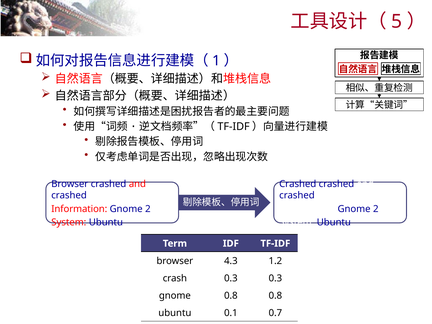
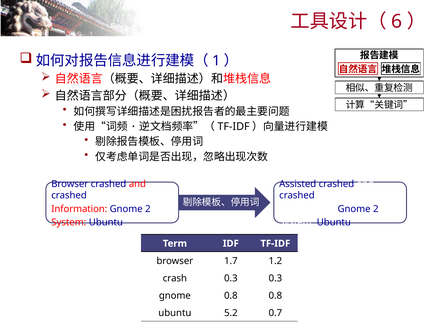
5: 5 -> 6
Crashed at (298, 184): Crashed -> Assisted
4.3: 4.3 -> 1.7
0.1: 0.1 -> 5.2
